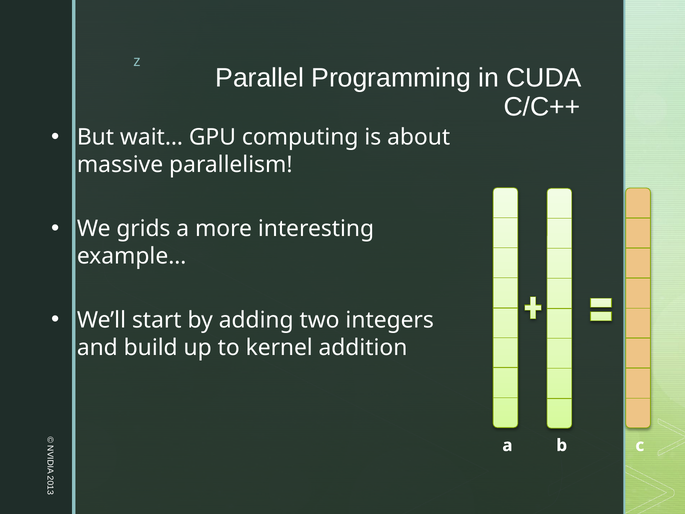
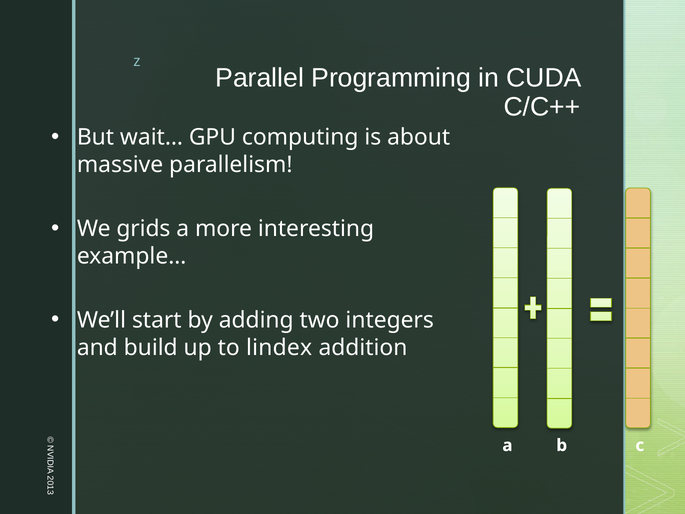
kernel: kernel -> lindex
